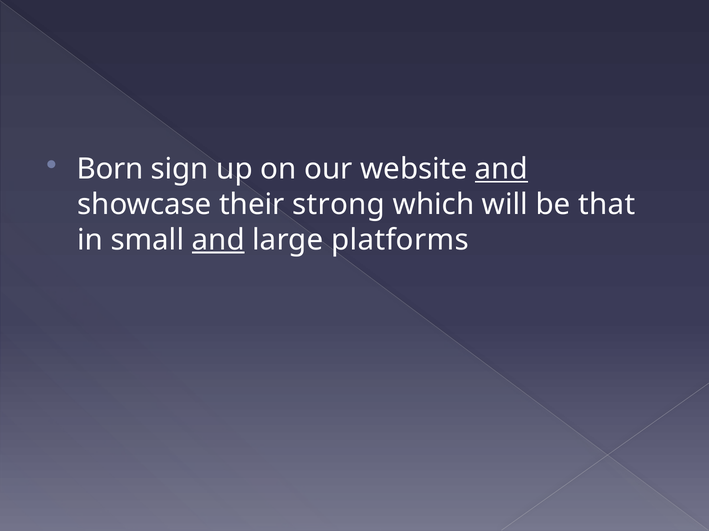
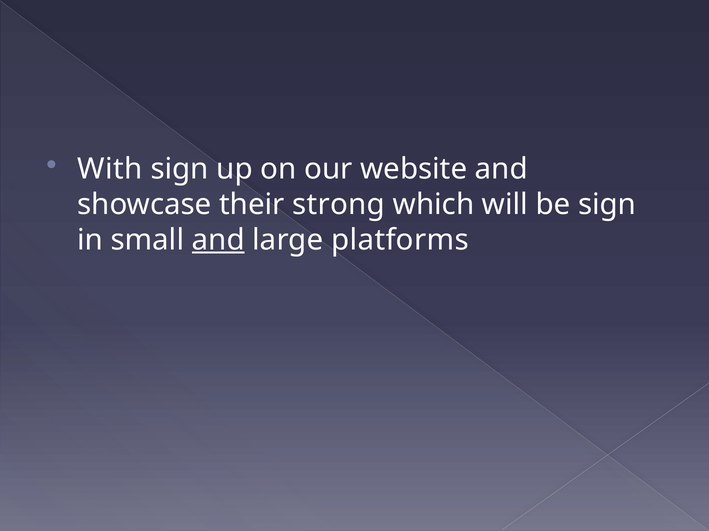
Born: Born -> With
and at (501, 169) underline: present -> none
be that: that -> sign
